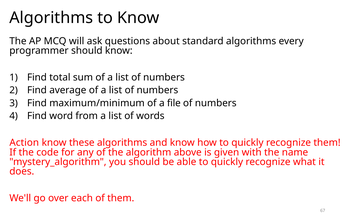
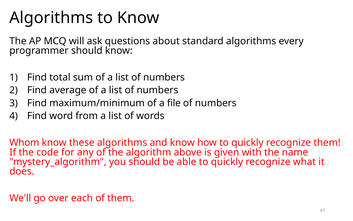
Action: Action -> Whom
